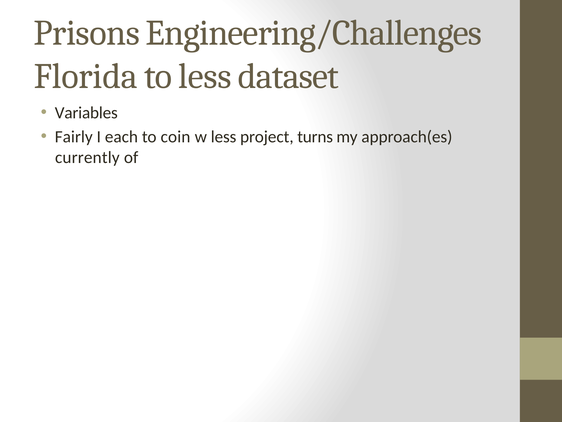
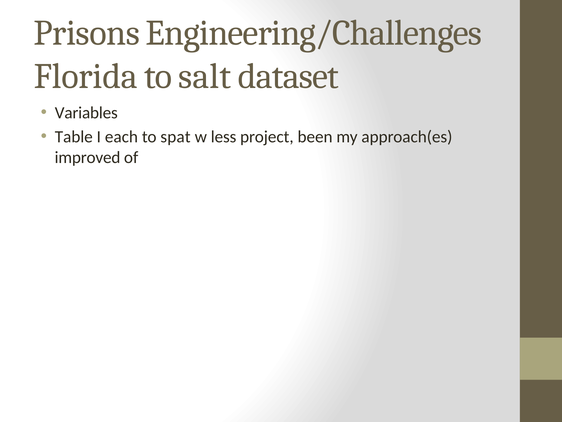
to less: less -> salt
Fairly: Fairly -> Table
coin: coin -> spat
turns: turns -> been
currently: currently -> improved
